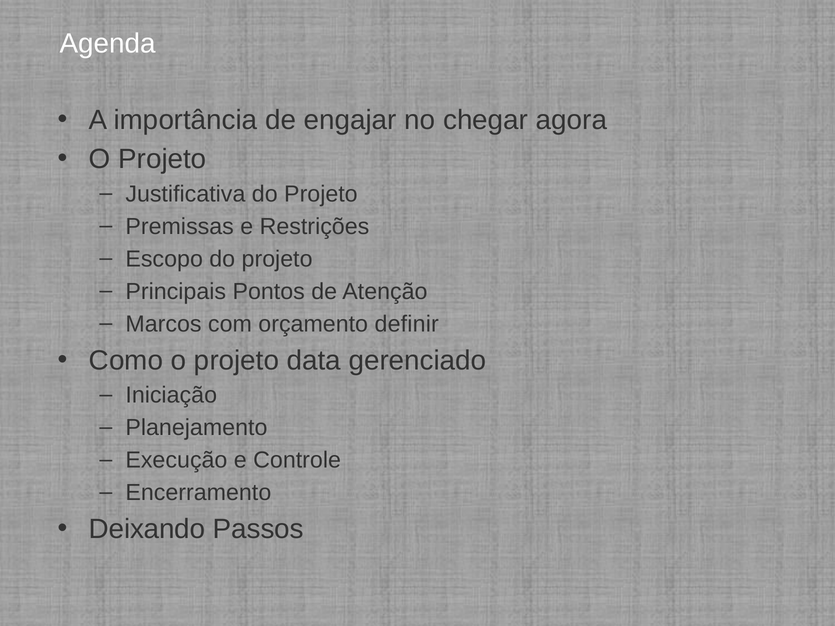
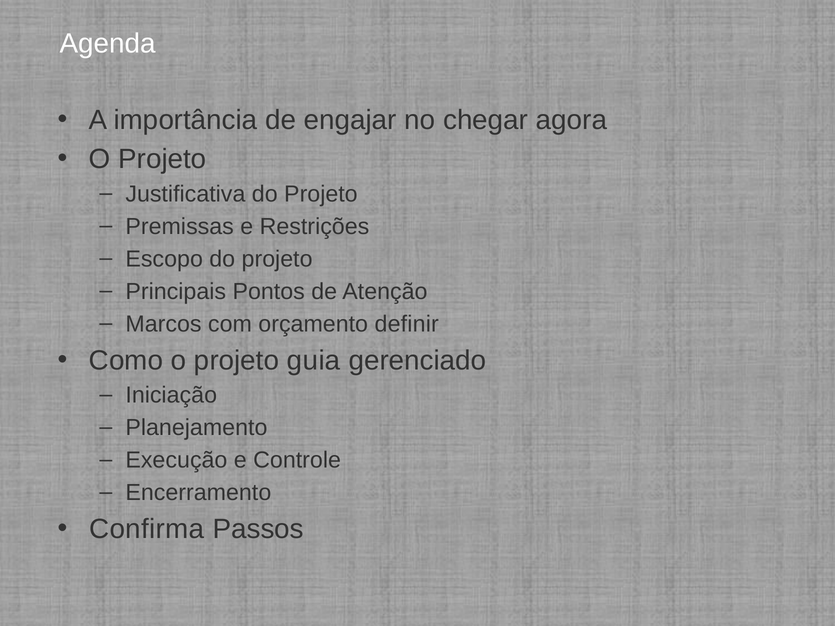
data: data -> guia
Deixando: Deixando -> Confirma
